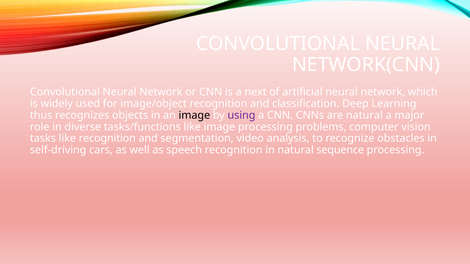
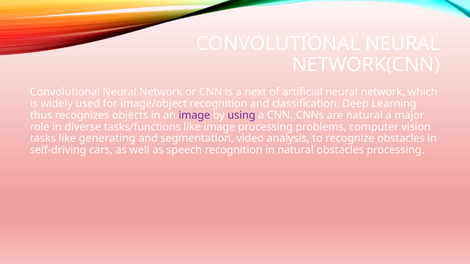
image at (194, 115) colour: black -> purple
like recognition: recognition -> generating
natural sequence: sequence -> obstacles
